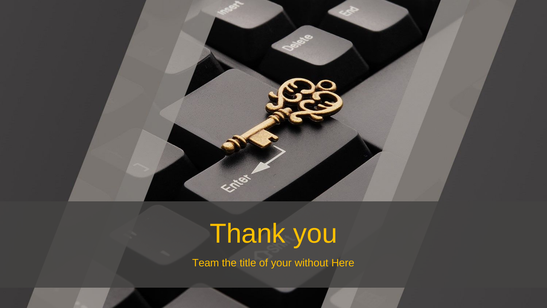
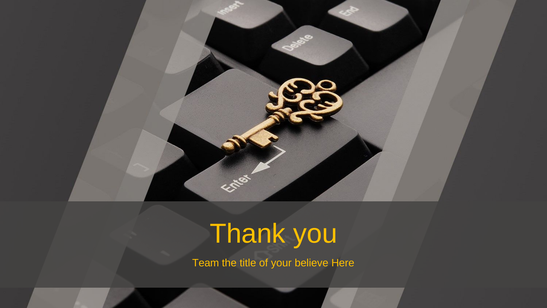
without: without -> believe
